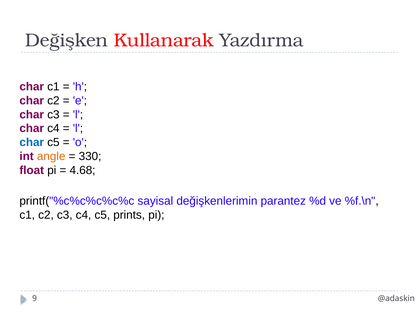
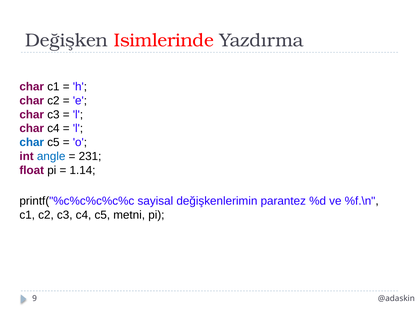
Kullanarak: Kullanarak -> Isimlerinde
angle colour: orange -> blue
330: 330 -> 231
4.68: 4.68 -> 1.14
prints: prints -> metni
